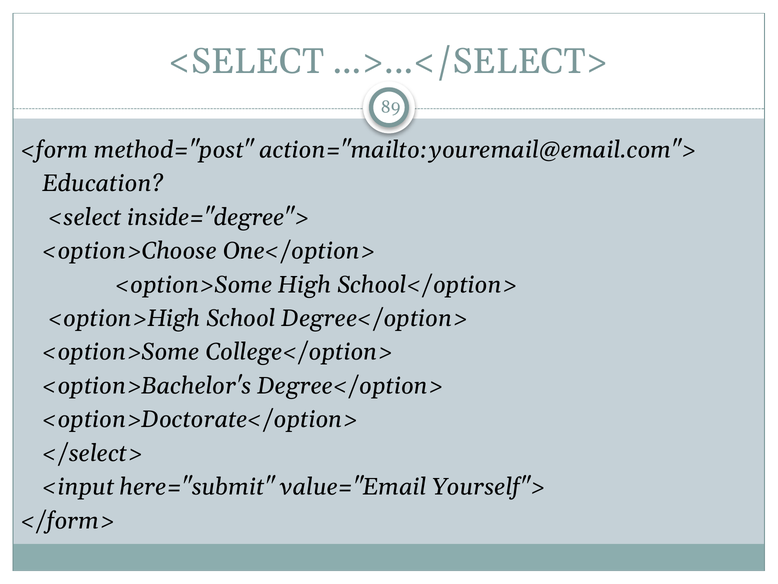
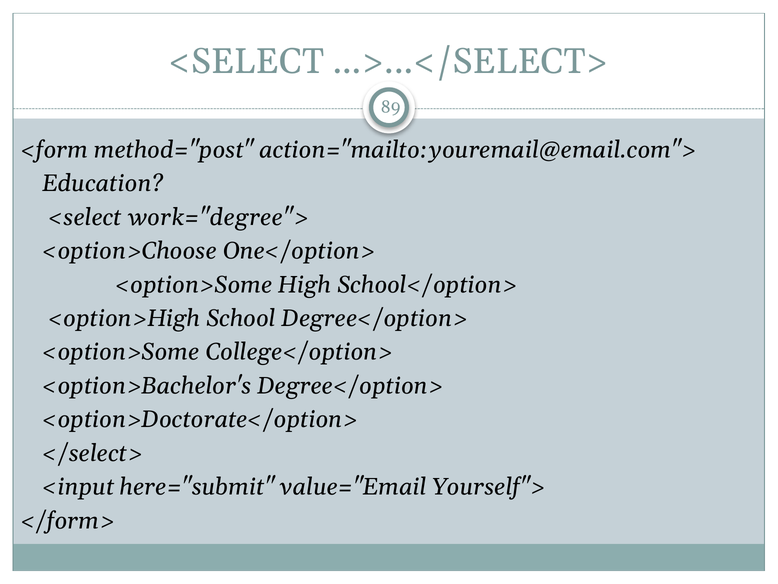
inside="degree">: inside="degree"> -> work="degree">
